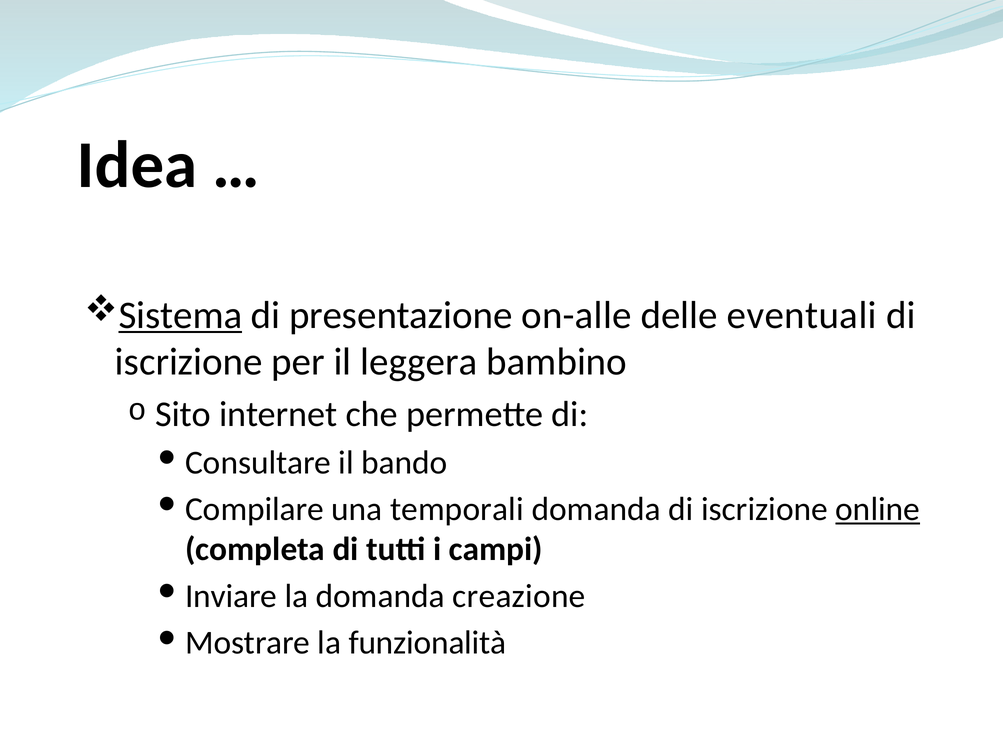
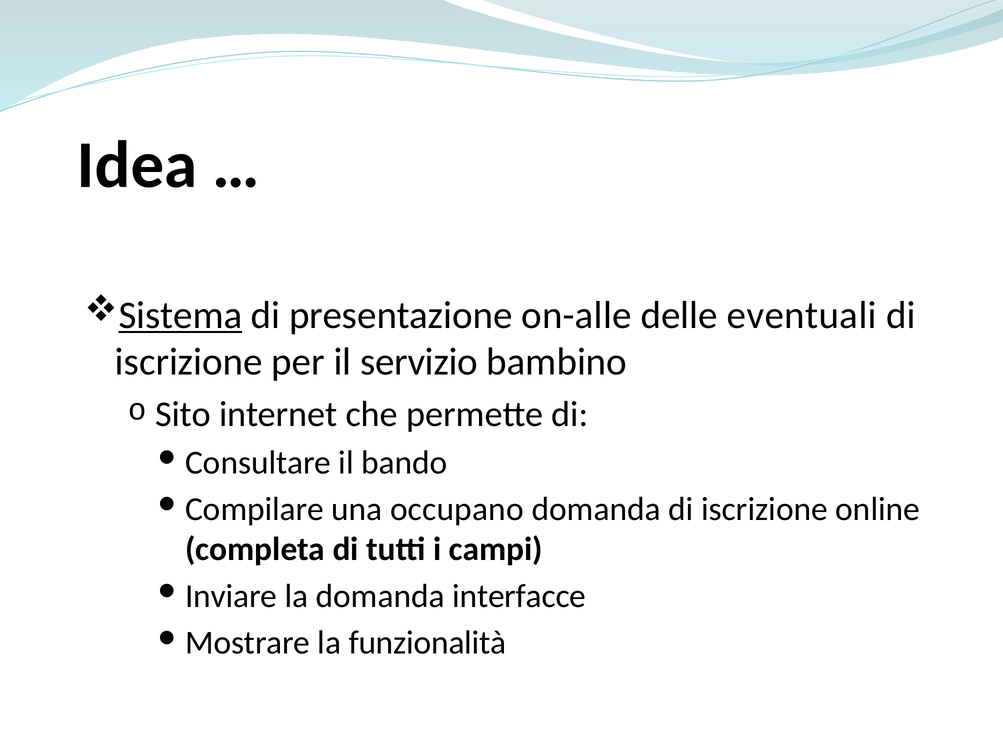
leggera: leggera -> servizio
temporali: temporali -> occupano
online underline: present -> none
creazione: creazione -> interfacce
